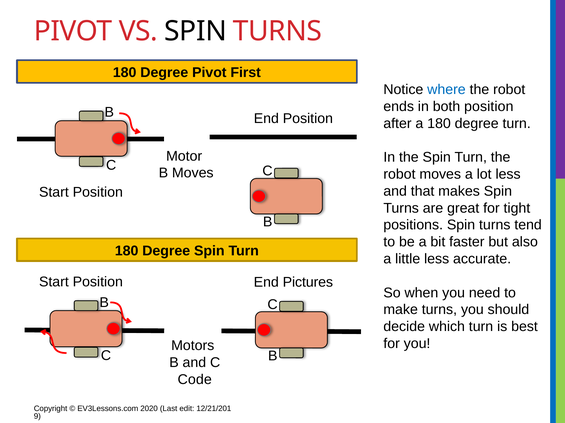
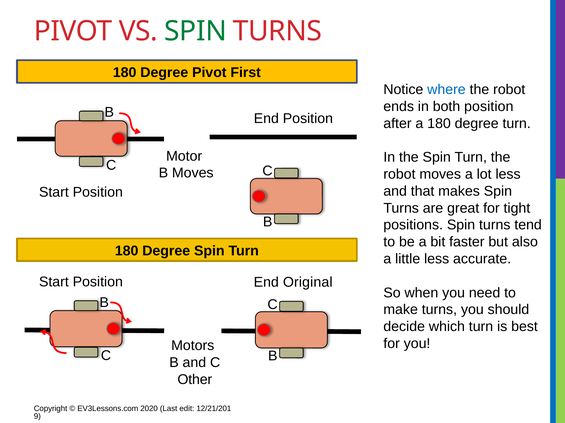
SPIN at (195, 31) colour: black -> green
Pictures: Pictures -> Original
Code: Code -> Other
